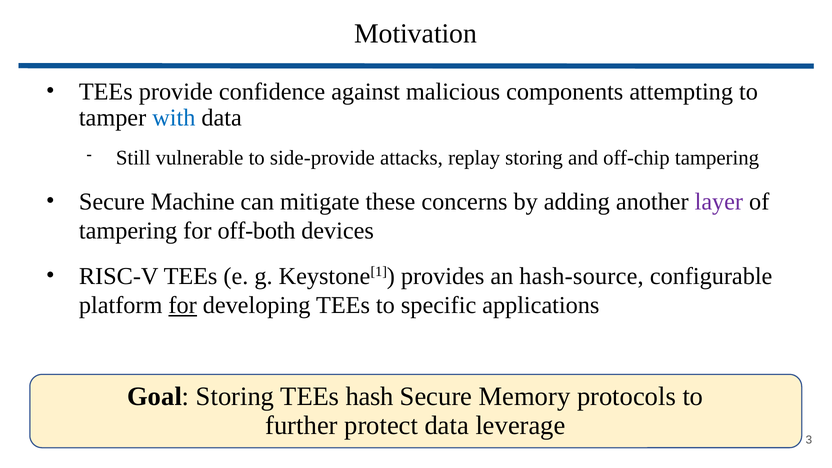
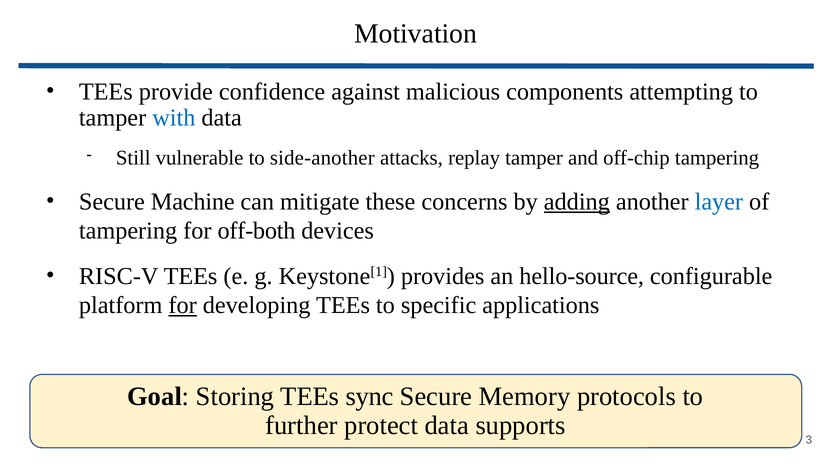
side-provide: side-provide -> side-another
replay storing: storing -> tamper
adding underline: none -> present
layer colour: purple -> blue
hash-source: hash-source -> hello-source
hash: hash -> sync
leverage: leverage -> supports
